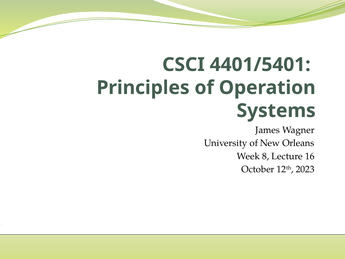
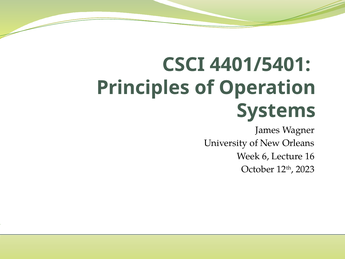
8: 8 -> 6
